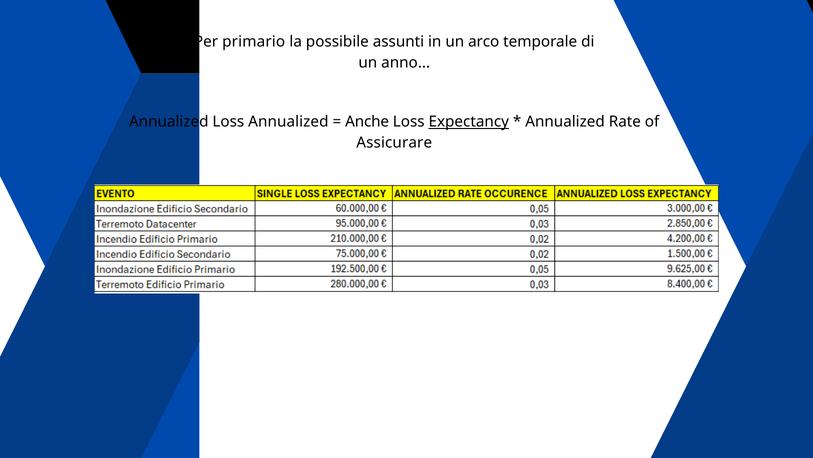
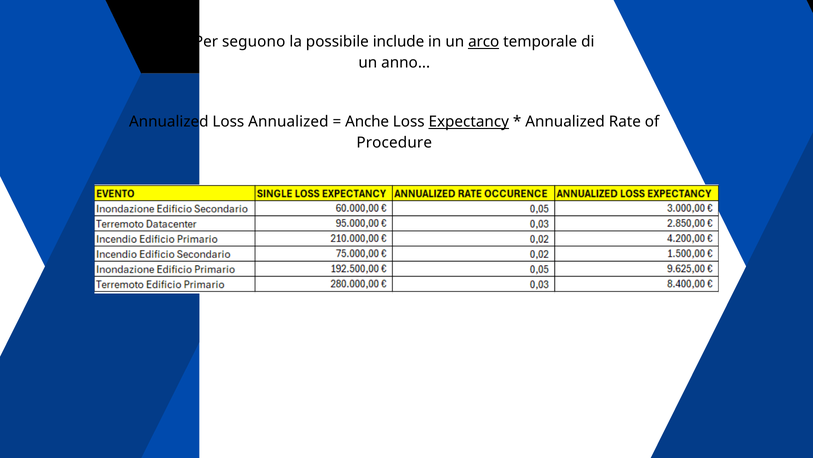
primario: primario -> seguono
assunti: assunti -> include
arco underline: none -> present
Assicurare: Assicurare -> Procedure
